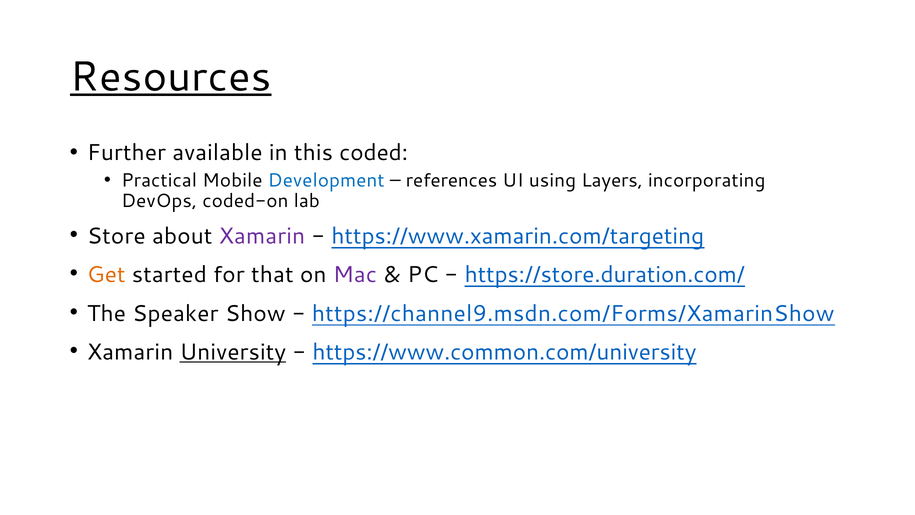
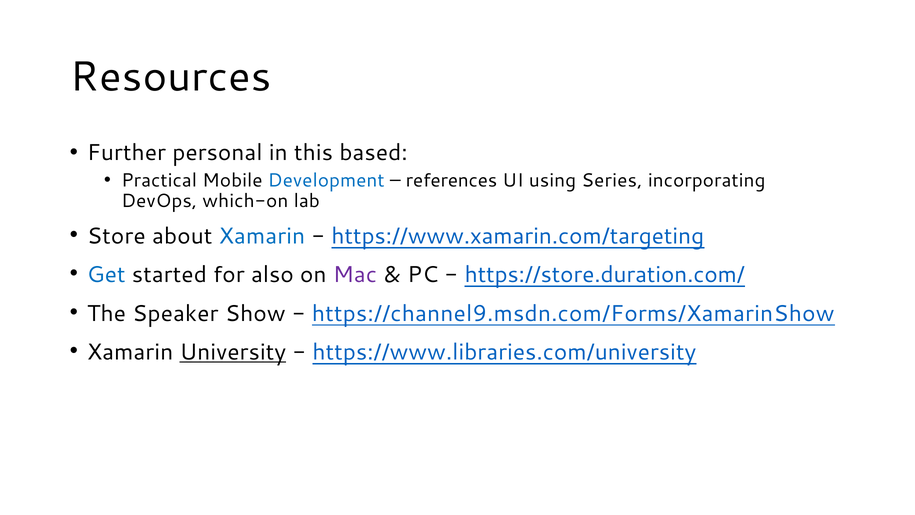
Resources underline: present -> none
available: available -> personal
coded: coded -> based
Layers: Layers -> Series
coded-on: coded-on -> which-on
Xamarin at (262, 236) colour: purple -> blue
Get colour: orange -> blue
that: that -> also
https://www.common.com/university: https://www.common.com/university -> https://www.libraries.com/university
